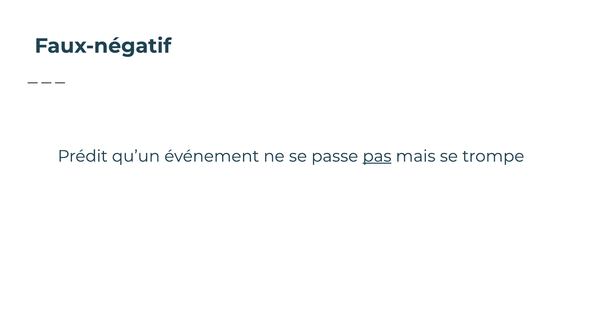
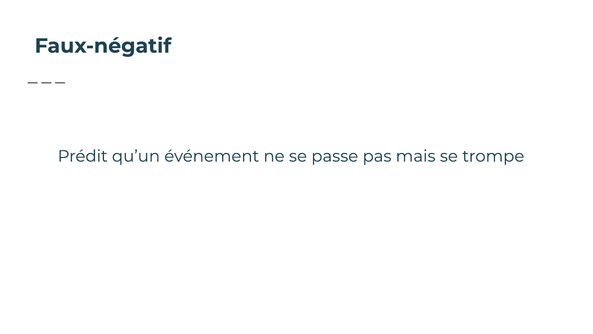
pas underline: present -> none
